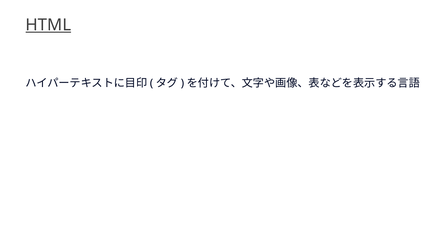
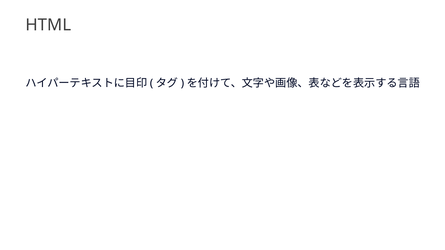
HTML underline: present -> none
